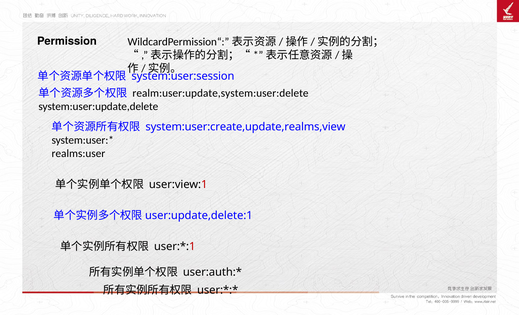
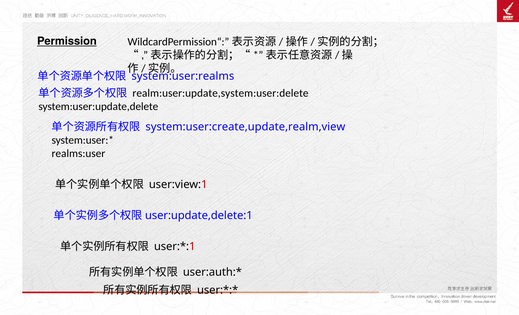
Permission underline: none -> present
system:user:session: system:user:session -> system:user:realms
system:user:create,update,realms,view: system:user:create,update,realms,view -> system:user:create,update,realm,view
